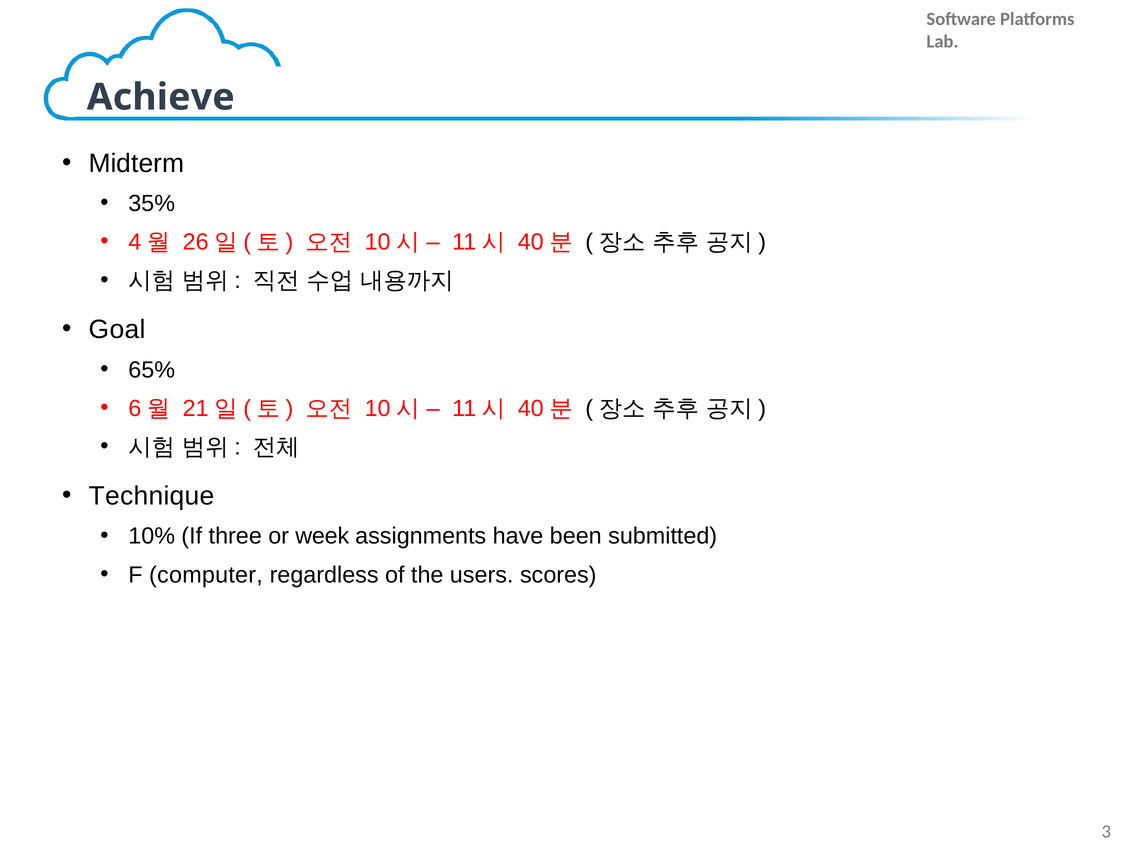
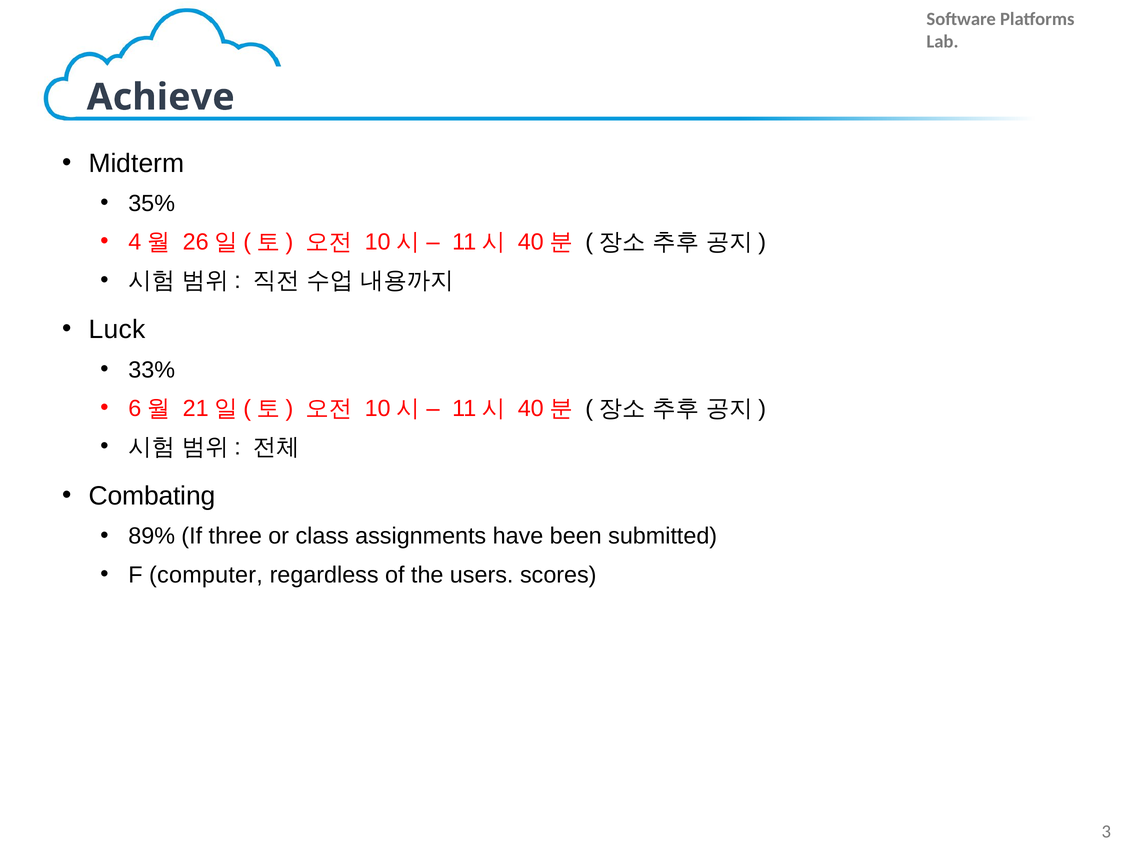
Goal: Goal -> Luck
65%: 65% -> 33%
Technique: Technique -> Combating
10%: 10% -> 89%
week: week -> class
